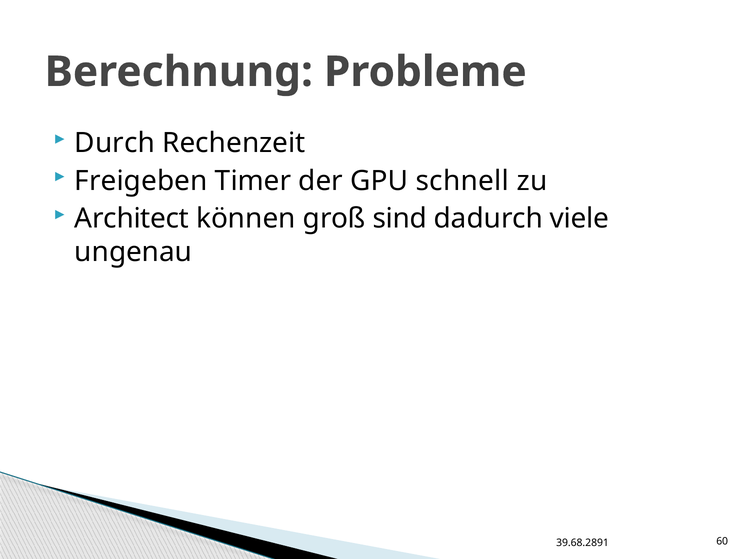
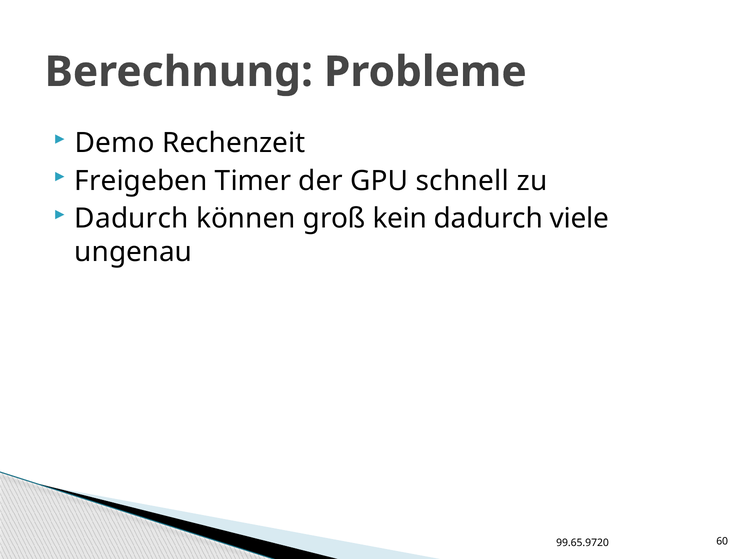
Durch: Durch -> Demo
Architect at (132, 219): Architect -> Dadurch
sind: sind -> kein
39.68.2891: 39.68.2891 -> 99.65.9720
